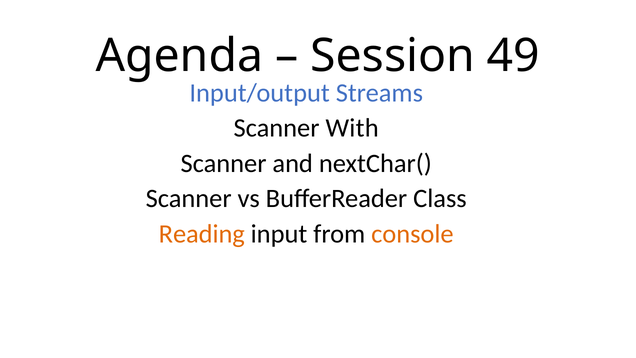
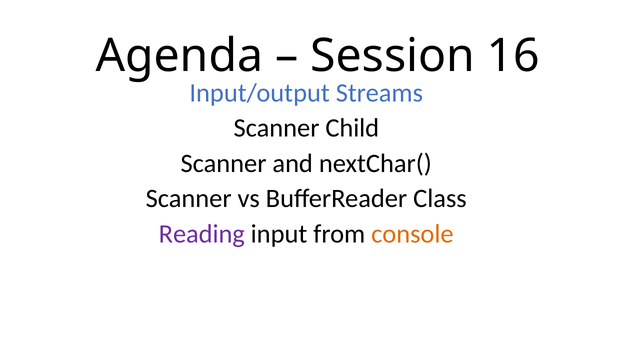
49: 49 -> 16
With: With -> Child
Reading colour: orange -> purple
